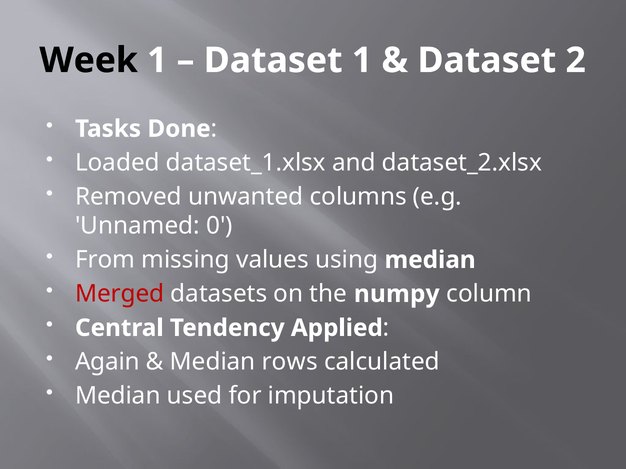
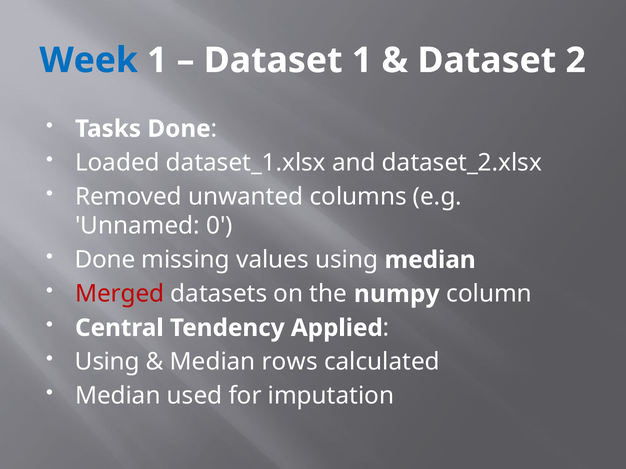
Week colour: black -> blue
From at (105, 260): From -> Done
Again at (107, 362): Again -> Using
